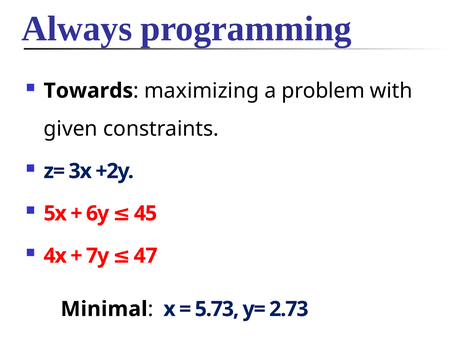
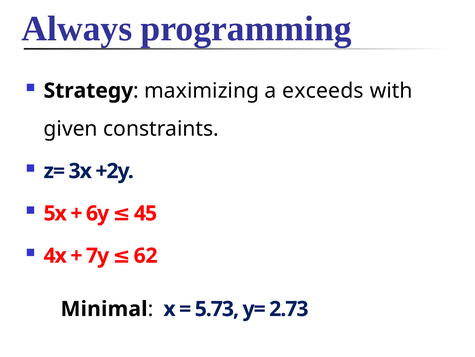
Towards: Towards -> Strategy
problem: problem -> exceeds
47: 47 -> 62
